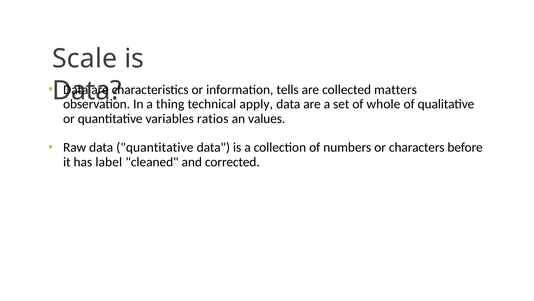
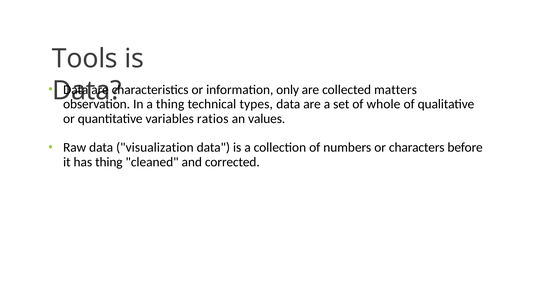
Scale: Scale -> Tools
tells: tells -> only
apply: apply -> types
data quantitative: quantitative -> visualization
has label: label -> thing
